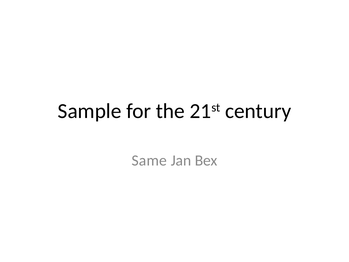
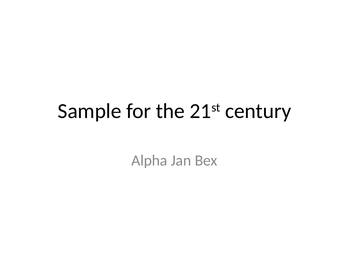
Same: Same -> Alpha
